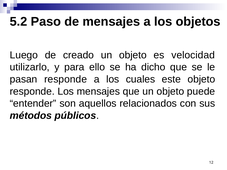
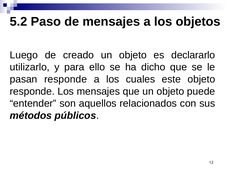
velocidad: velocidad -> declararlo
